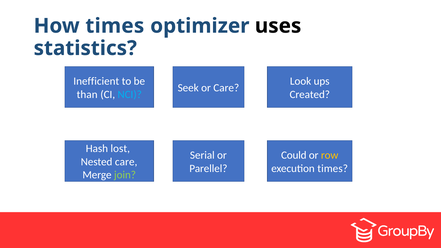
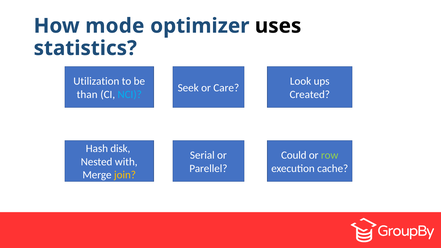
How times: times -> mode
Inefficient: Inefficient -> Utilization
lost: lost -> disk
row colour: yellow -> light green
Nested care: care -> with
execution times: times -> cache
join colour: light green -> yellow
